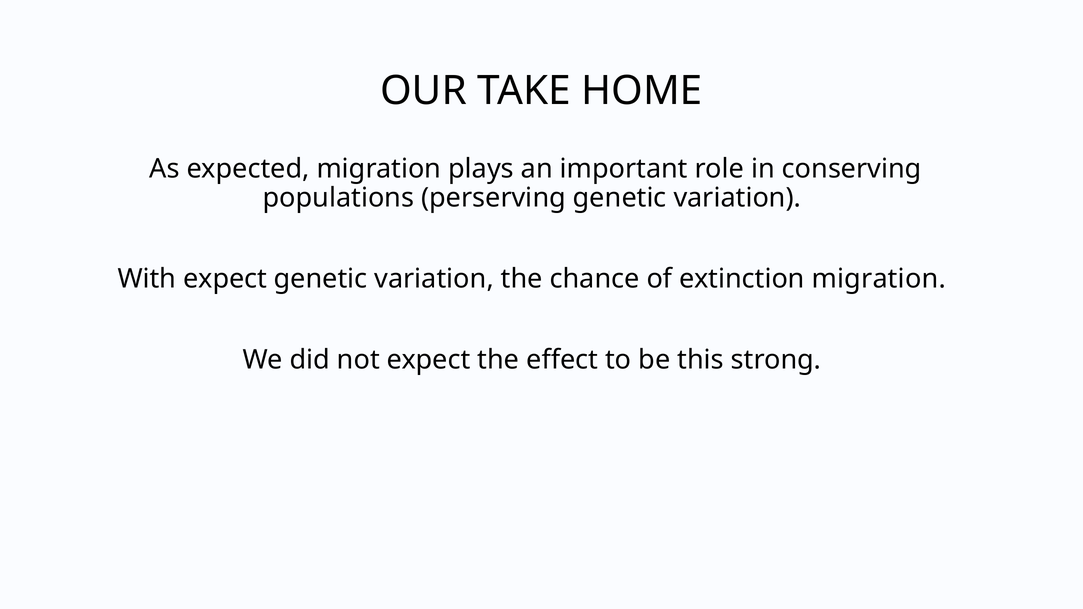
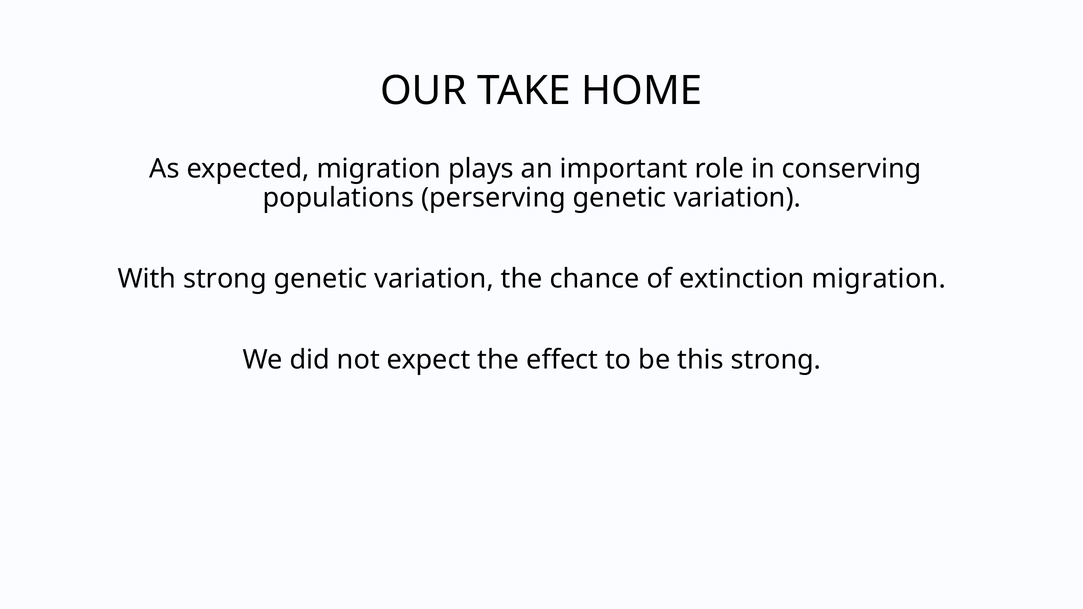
With expect: expect -> strong
